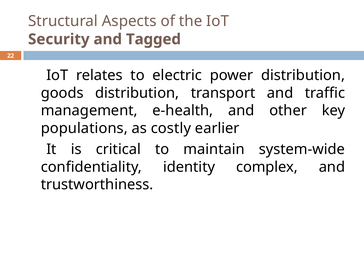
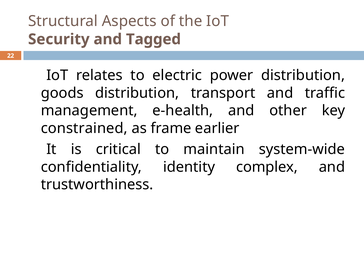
populations: populations -> constrained
costly: costly -> frame
